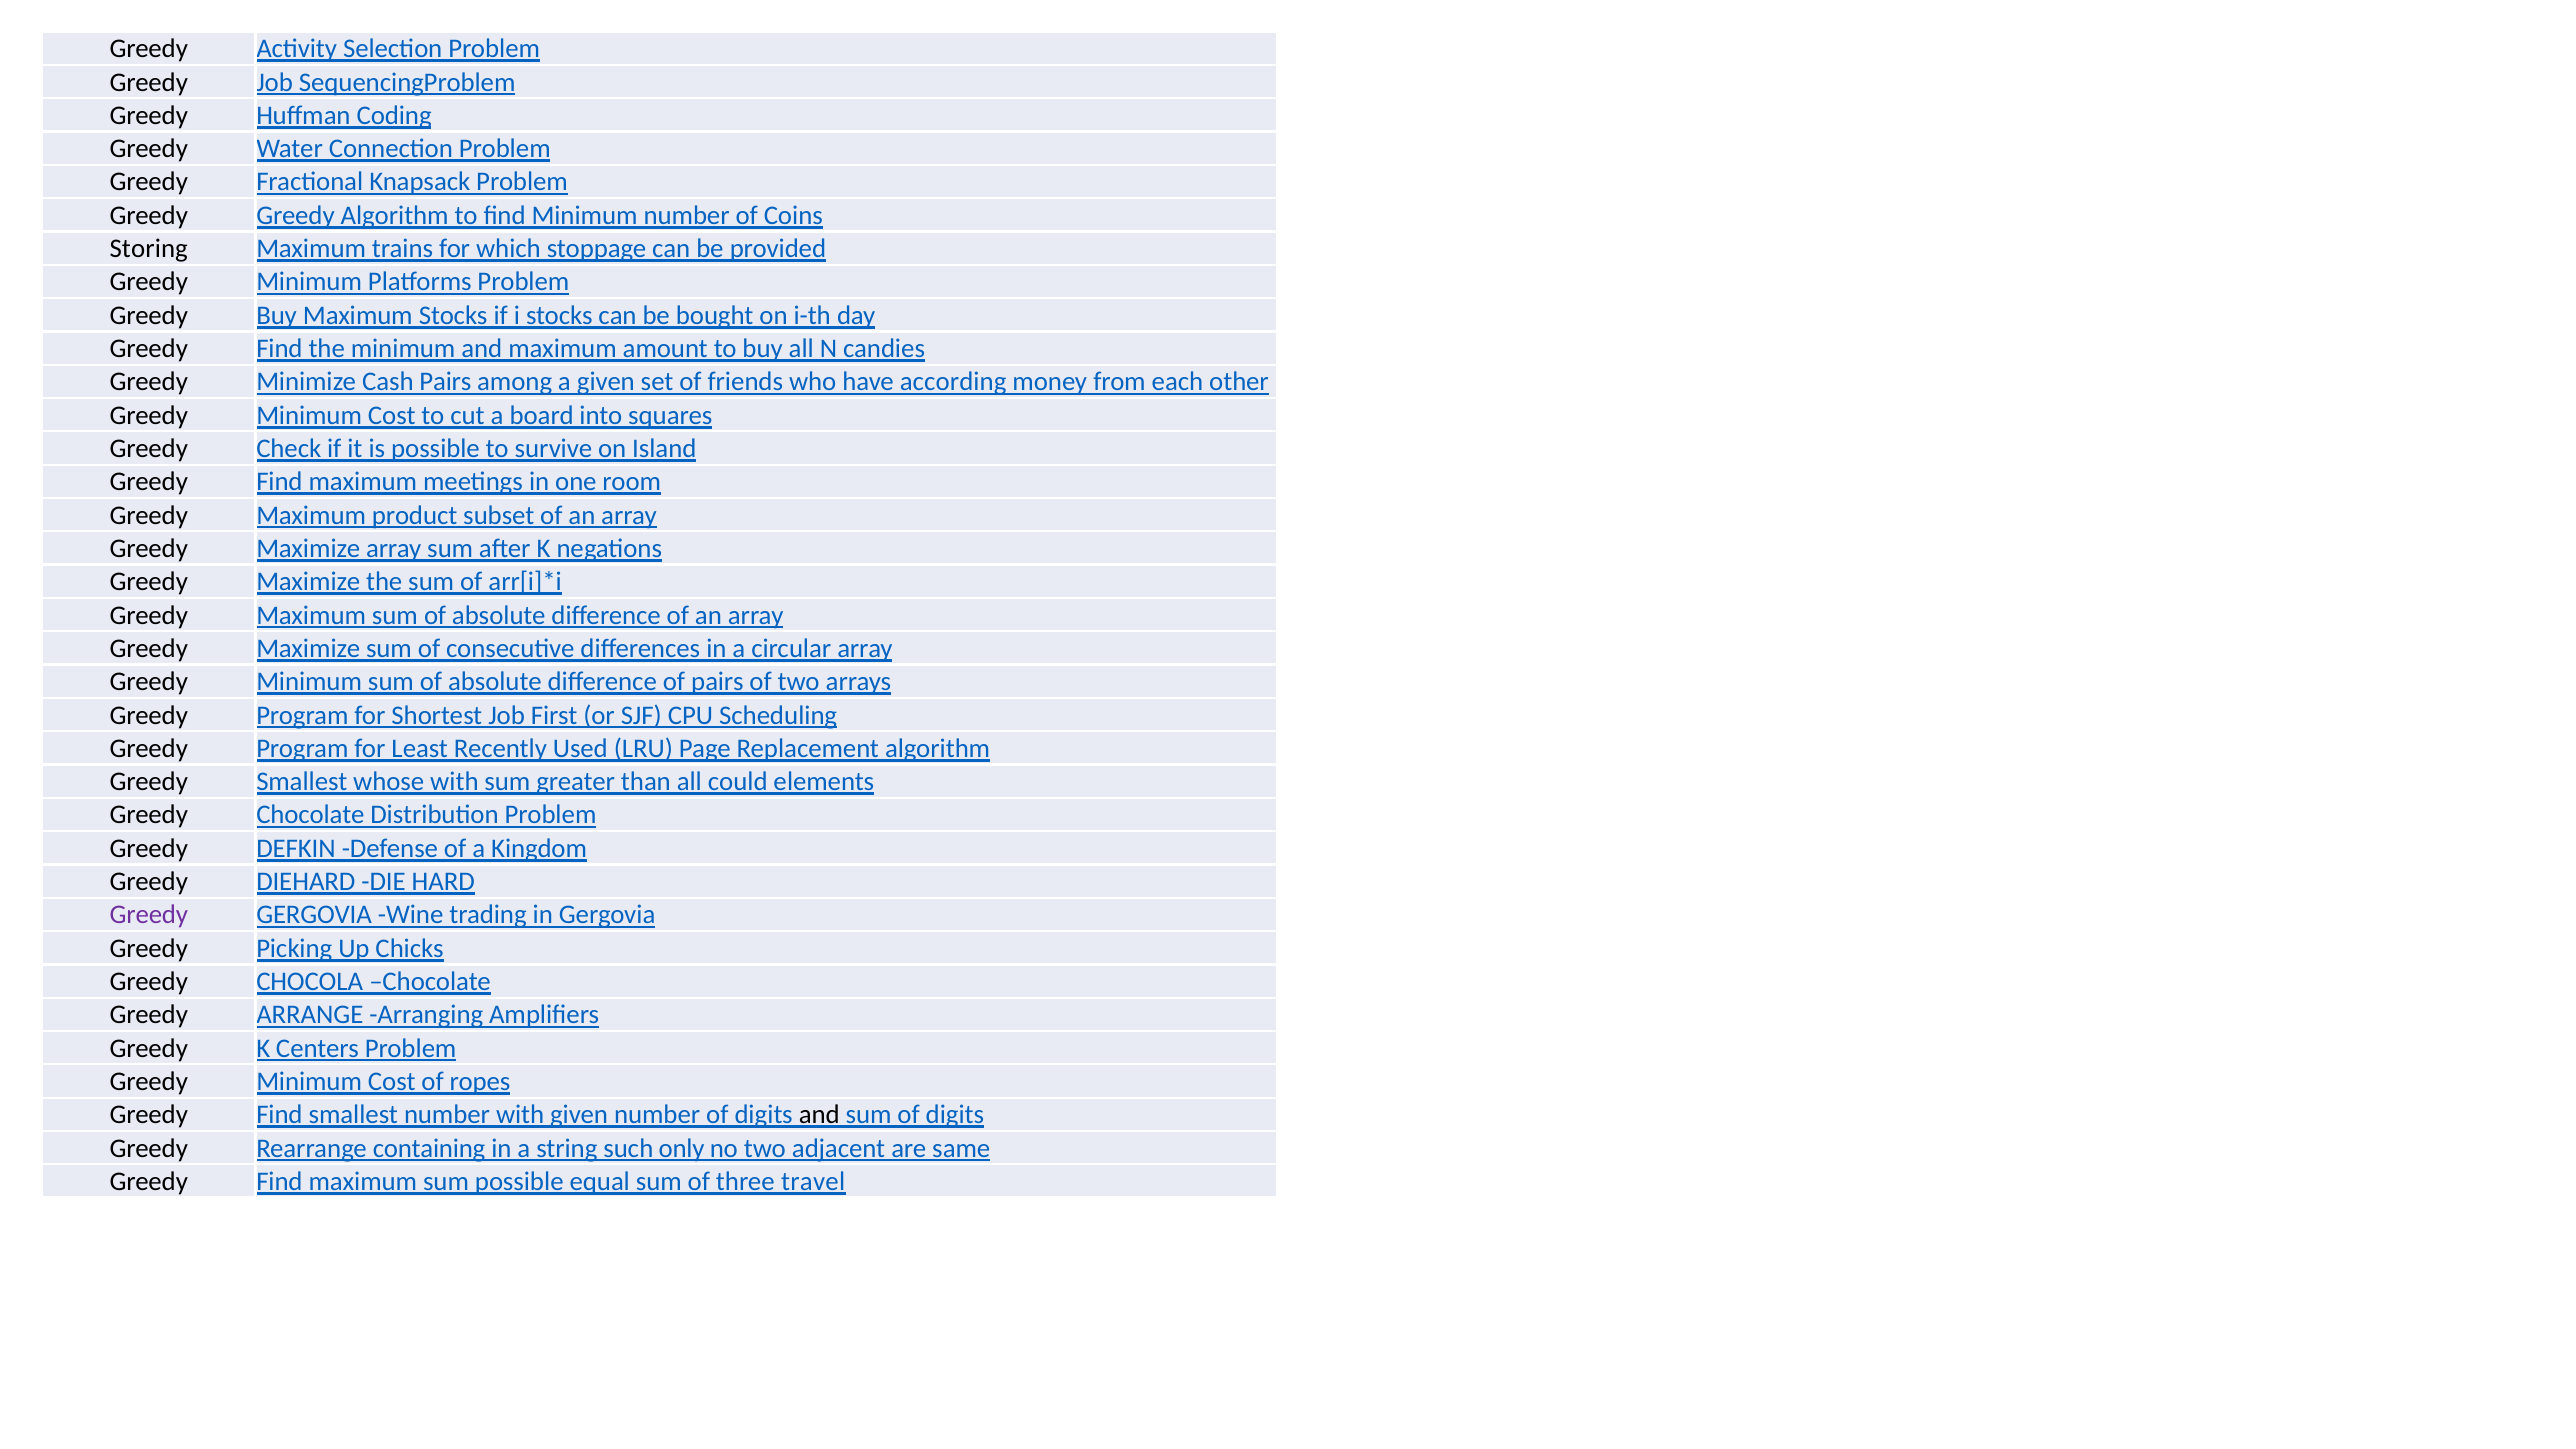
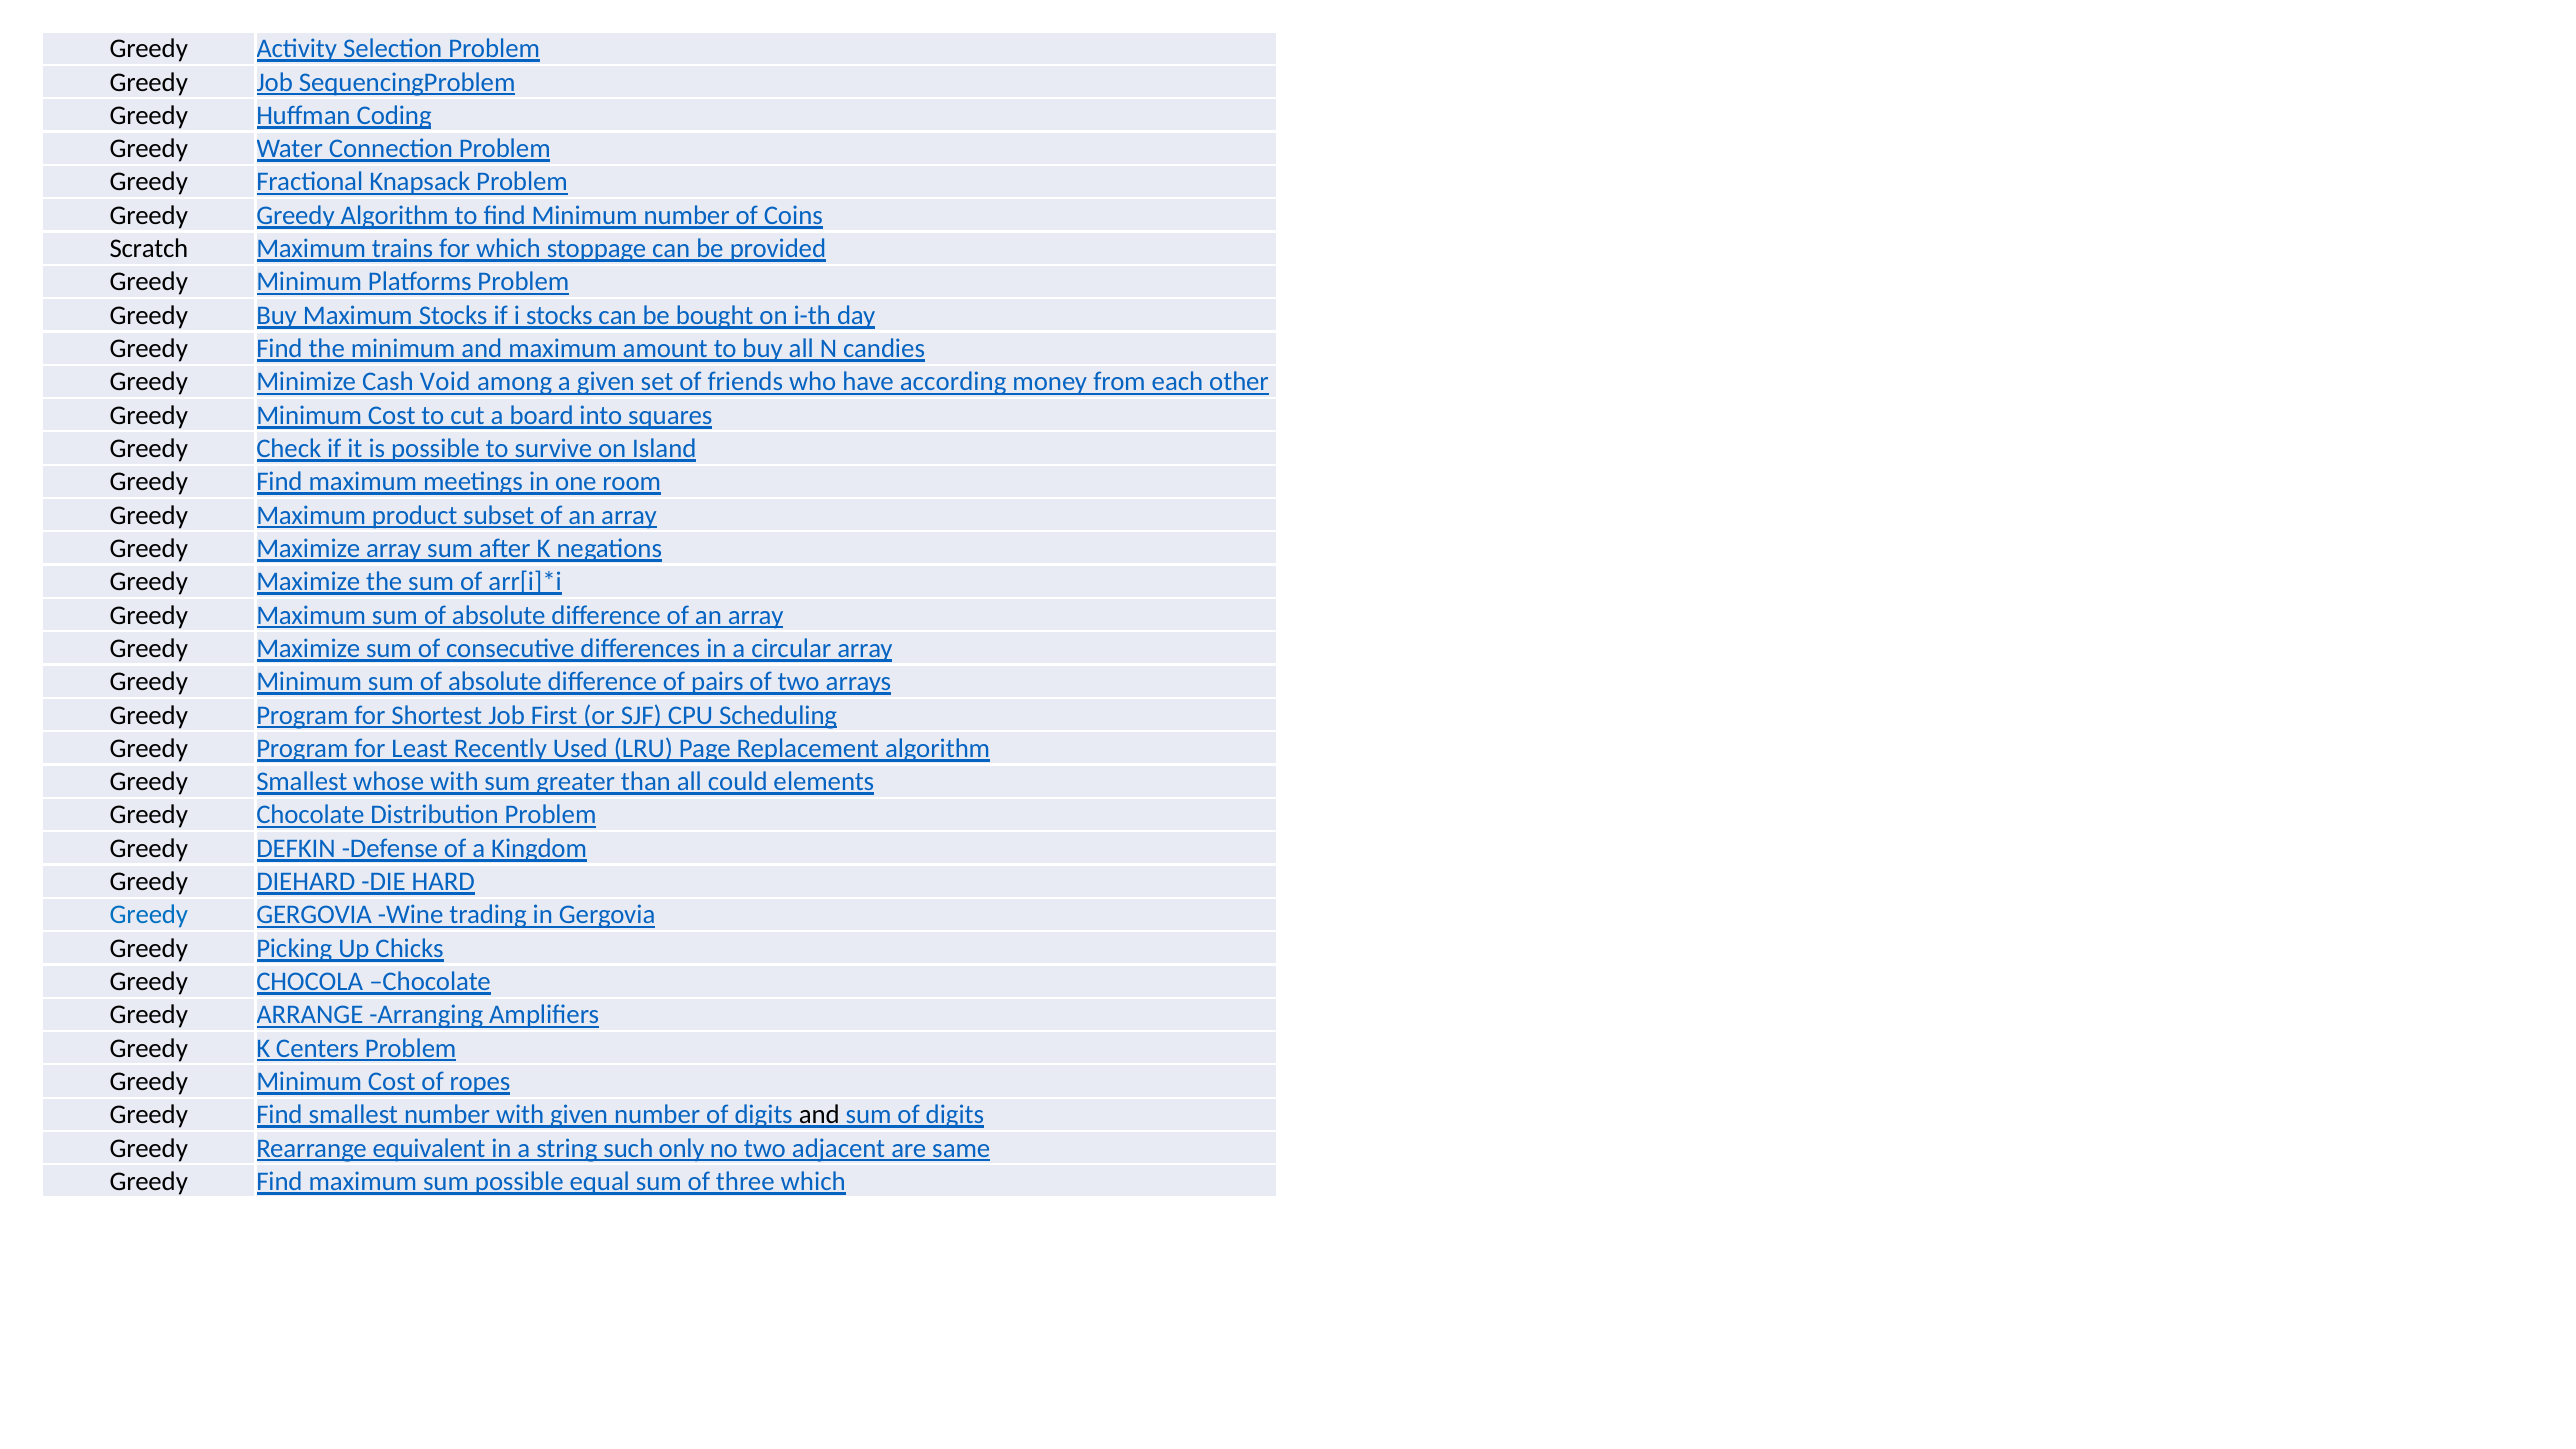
Storing: Storing -> Scratch
Cash Pairs: Pairs -> Void
Greedy at (149, 915) colour: purple -> blue
containing: containing -> equivalent
three travel: travel -> which
